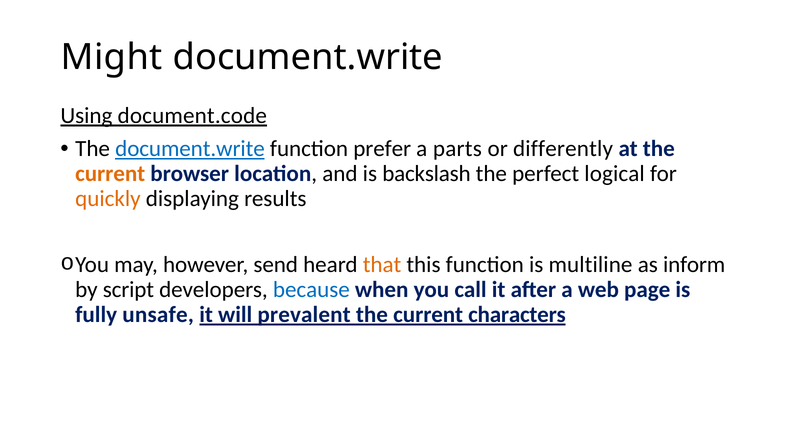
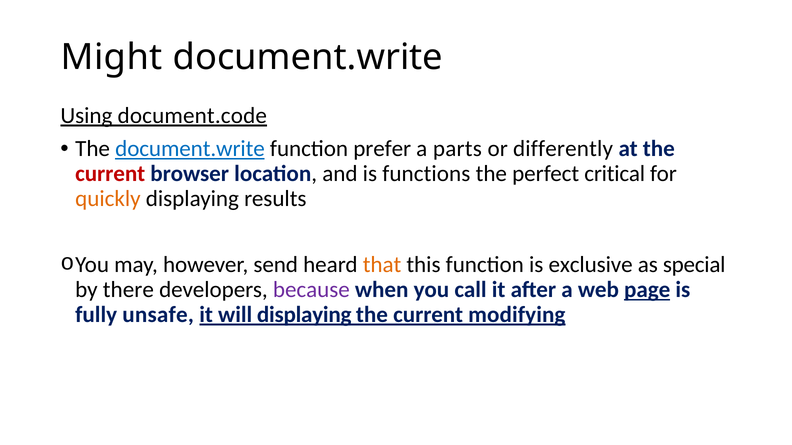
current at (110, 174) colour: orange -> red
backslash: backslash -> functions
logical: logical -> critical
multiline: multiline -> exclusive
inform: inform -> special
script: script -> there
because colour: blue -> purple
page underline: none -> present
will prevalent: prevalent -> displaying
characters: characters -> modifying
